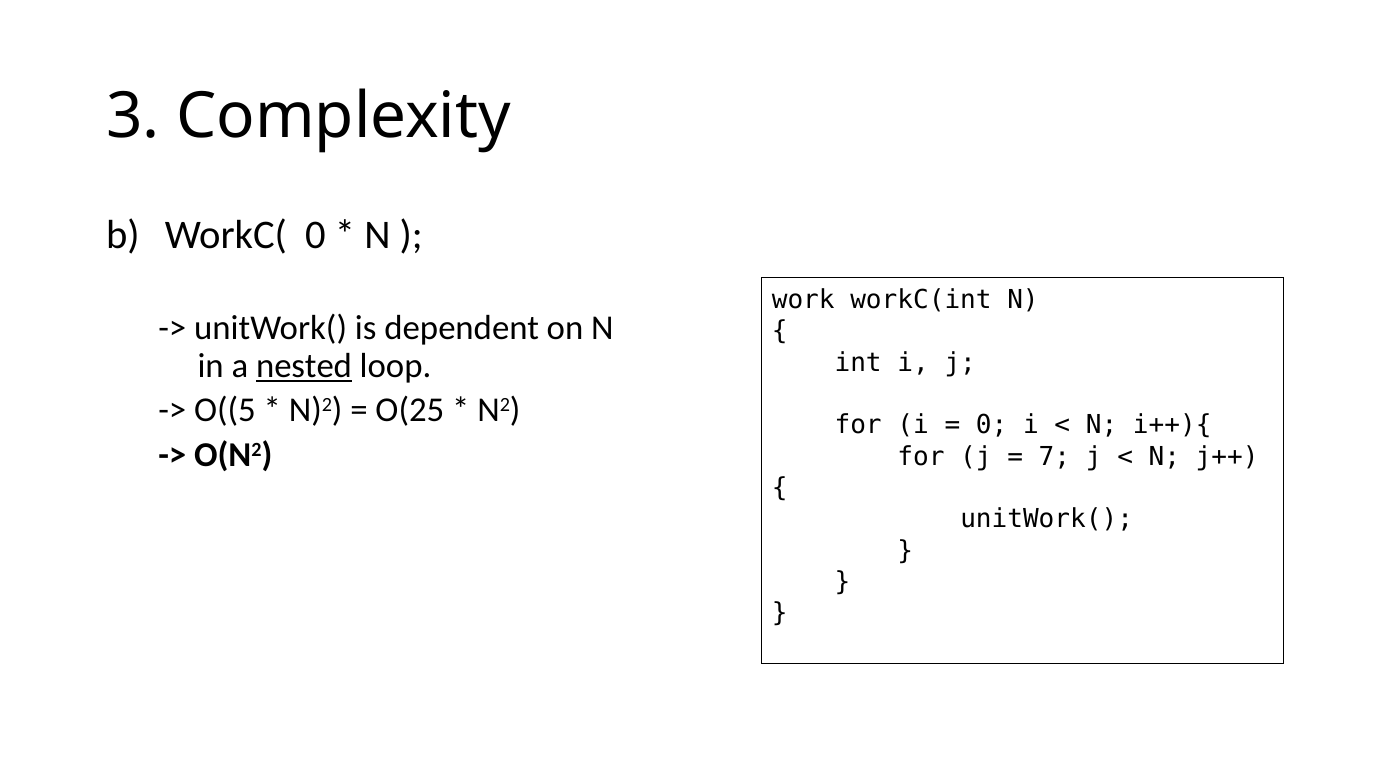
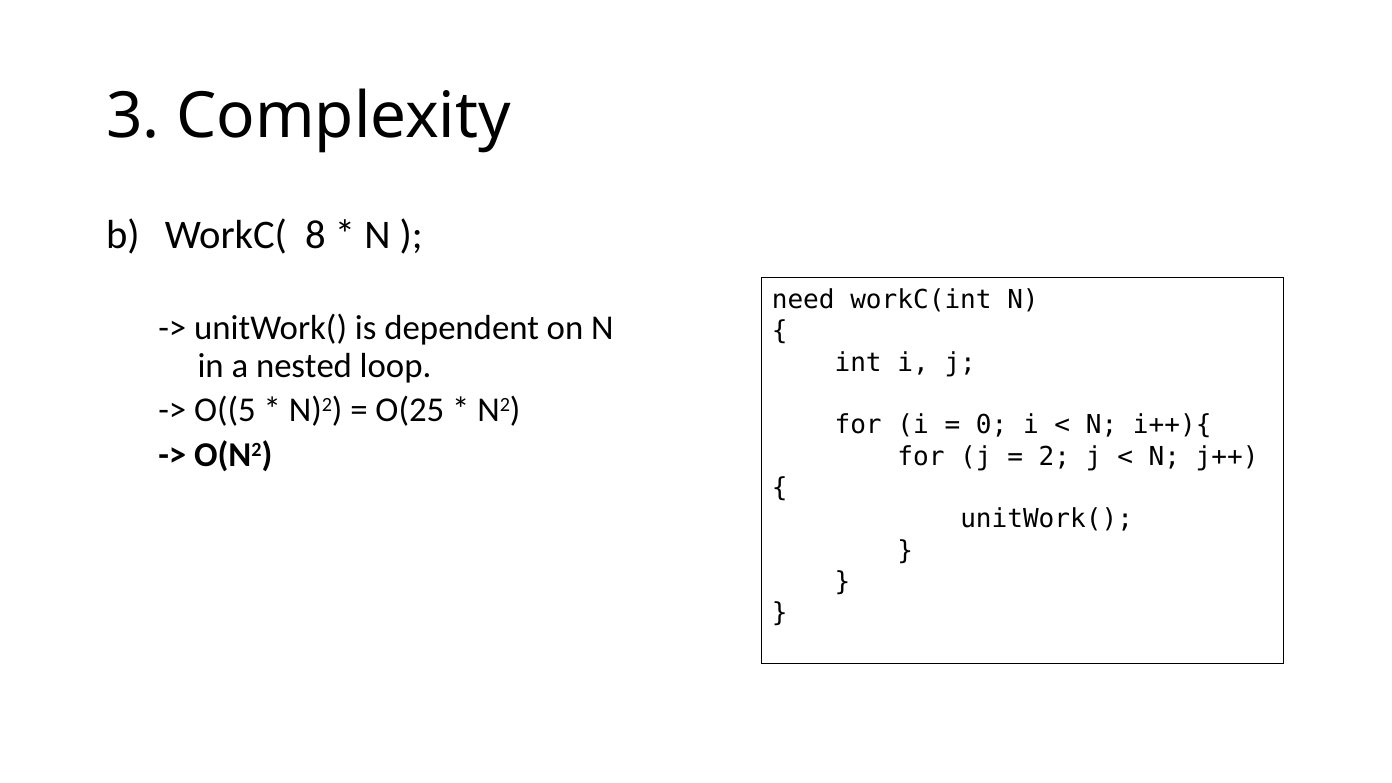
WorkC( 0: 0 -> 8
work: work -> need
nested underline: present -> none
7: 7 -> 2
